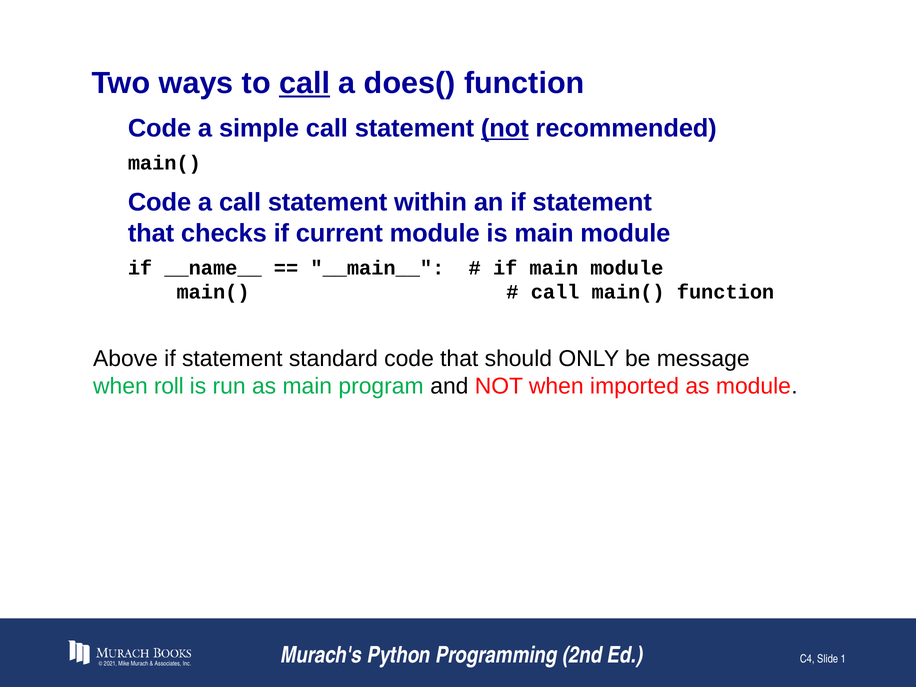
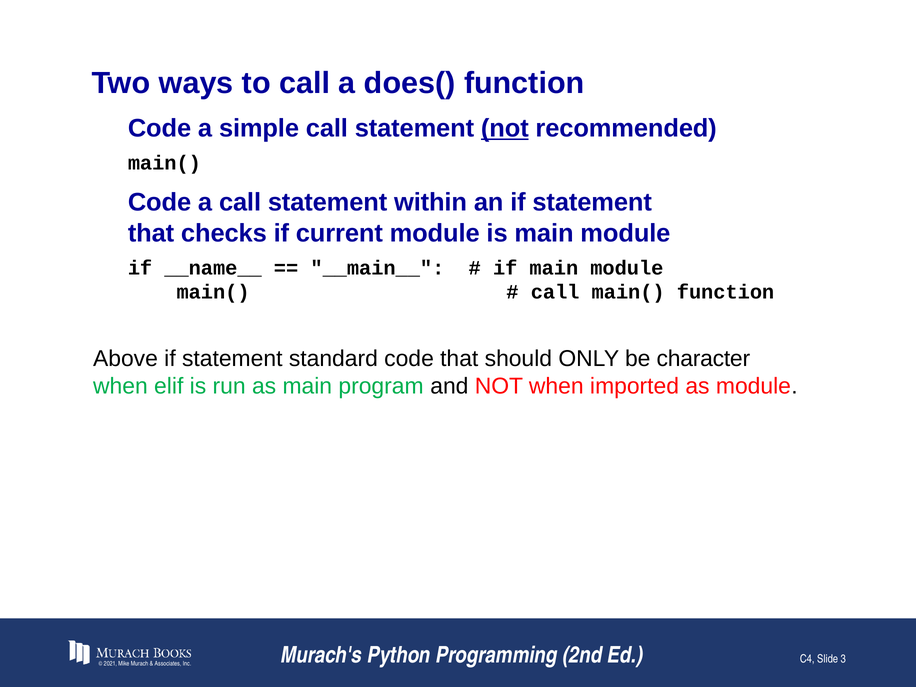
call at (305, 83) underline: present -> none
message: message -> character
roll: roll -> elif
1: 1 -> 3
